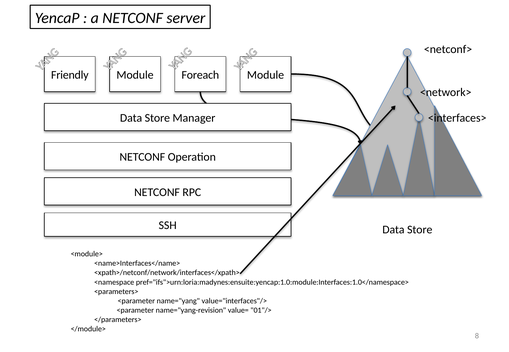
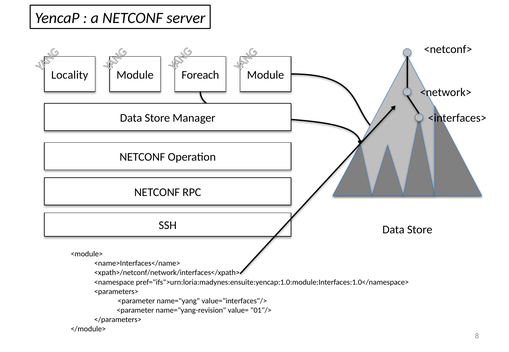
Friendly: Friendly -> Locality
